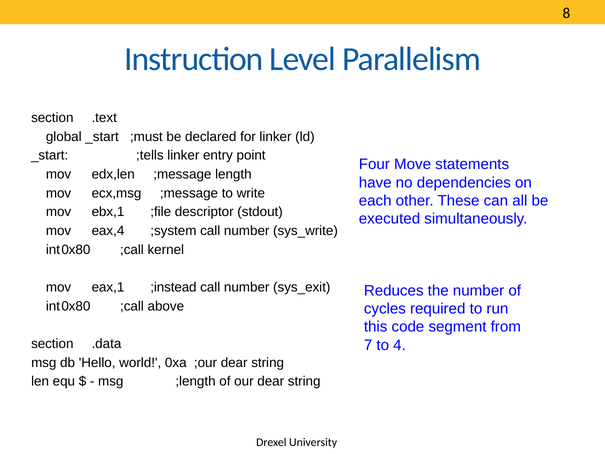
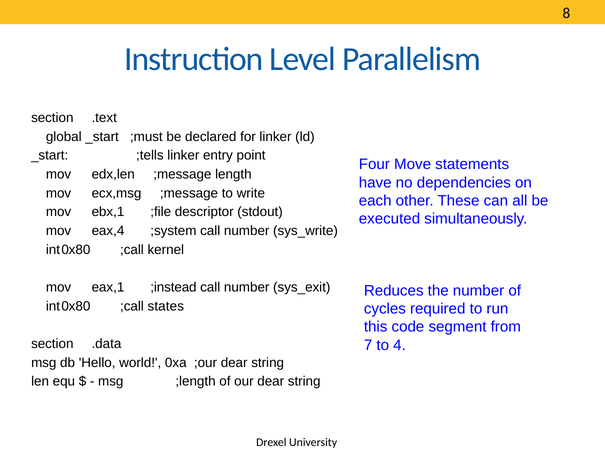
above: above -> states
